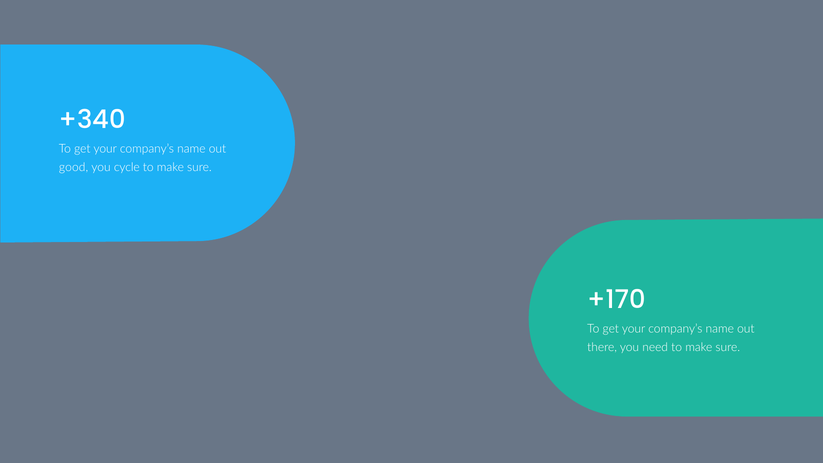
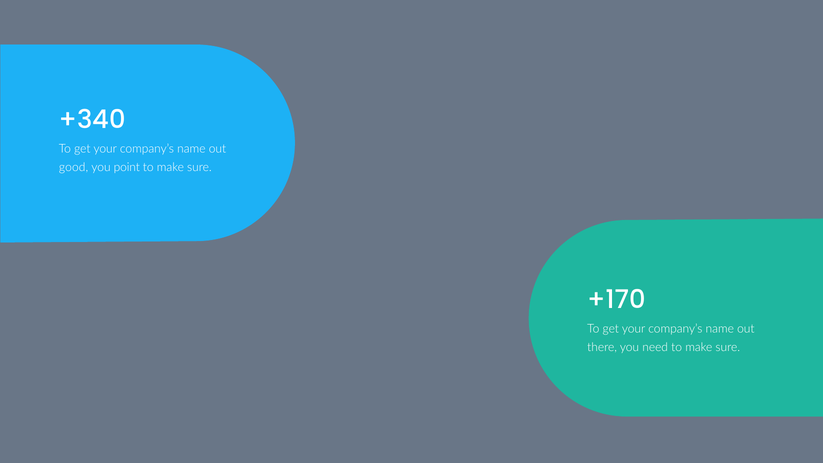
cycle: cycle -> point
